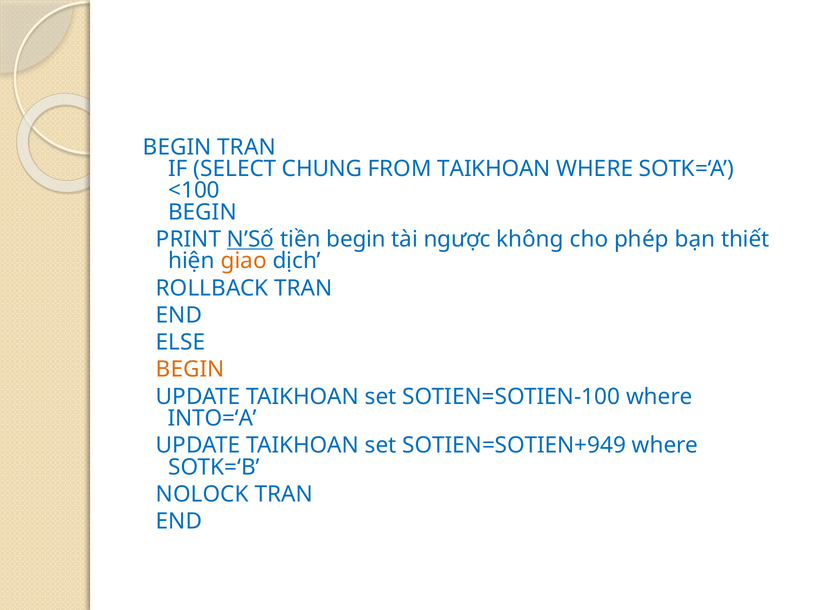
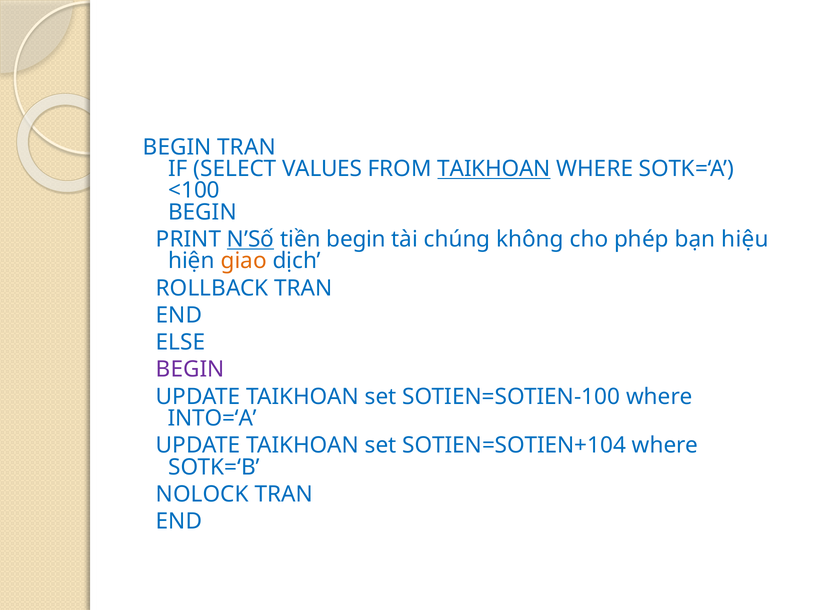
CHUNG: CHUNG -> VALUES
TAIKHOAN at (494, 169) underline: none -> present
ngược: ngược -> chúng
thiết: thiết -> hiệu
BEGIN at (190, 369) colour: orange -> purple
SOTIEN=SOTIEN+949: SOTIEN=SOTIEN+949 -> SOTIEN=SOTIEN+104
